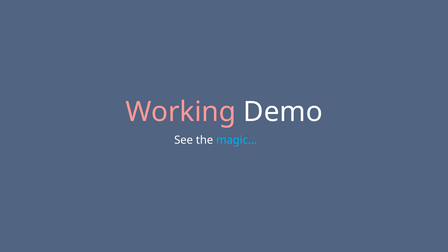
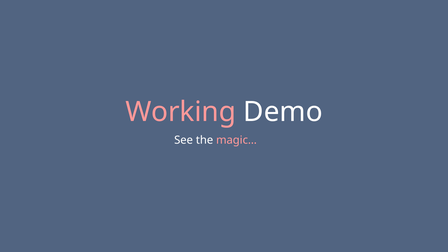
magic… colour: light blue -> pink
